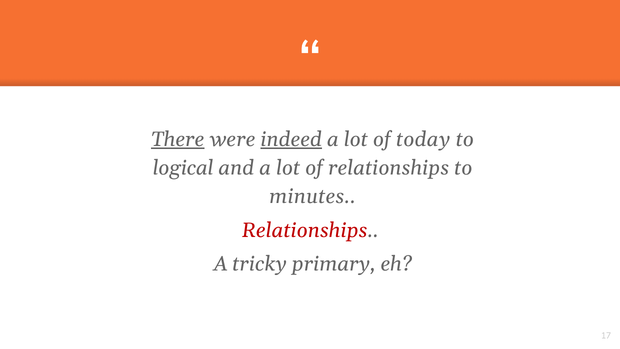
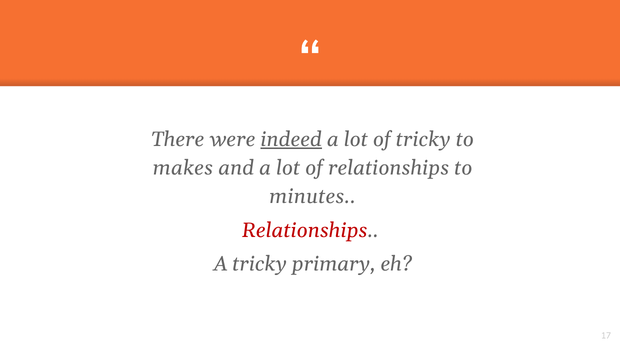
There underline: present -> none
of today: today -> tricky
logical: logical -> makes
